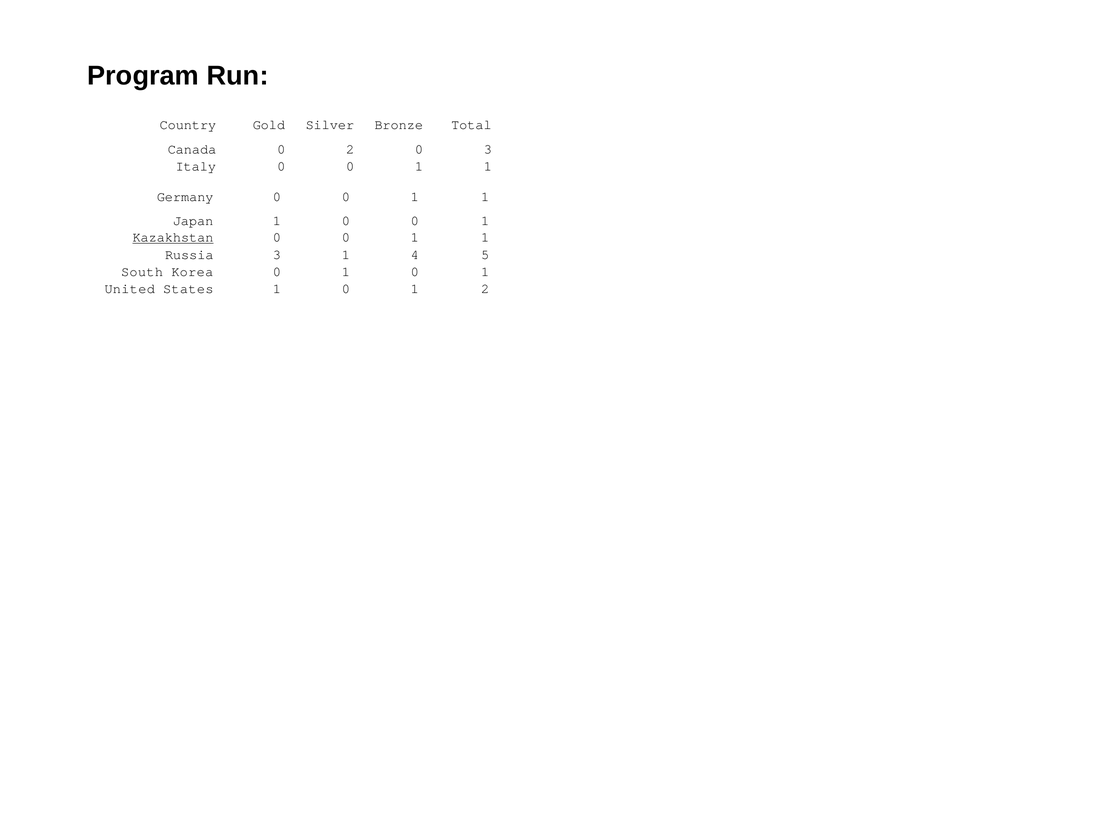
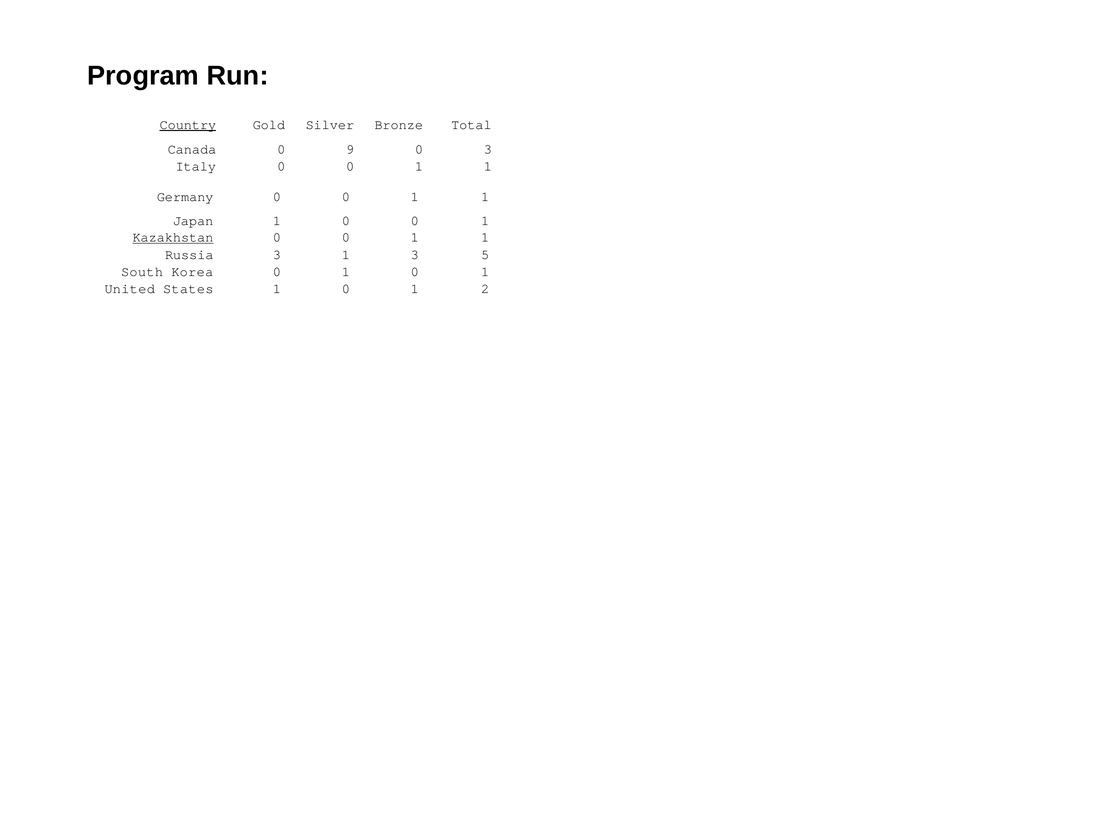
Country underline: none -> present
0 2: 2 -> 9
1 4: 4 -> 3
